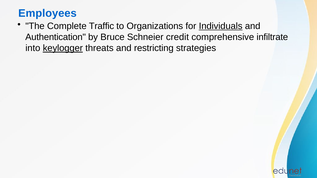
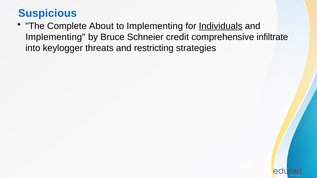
Employees: Employees -> Suspicious
Traffic: Traffic -> About
to Organizations: Organizations -> Implementing
Authentication at (56, 37): Authentication -> Implementing
keylogger underline: present -> none
